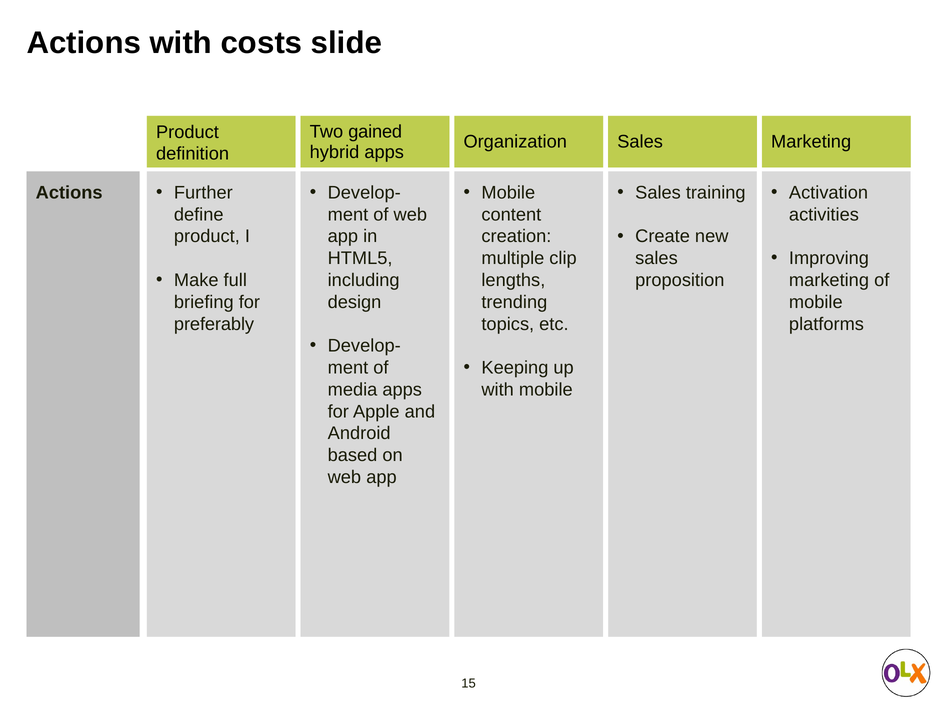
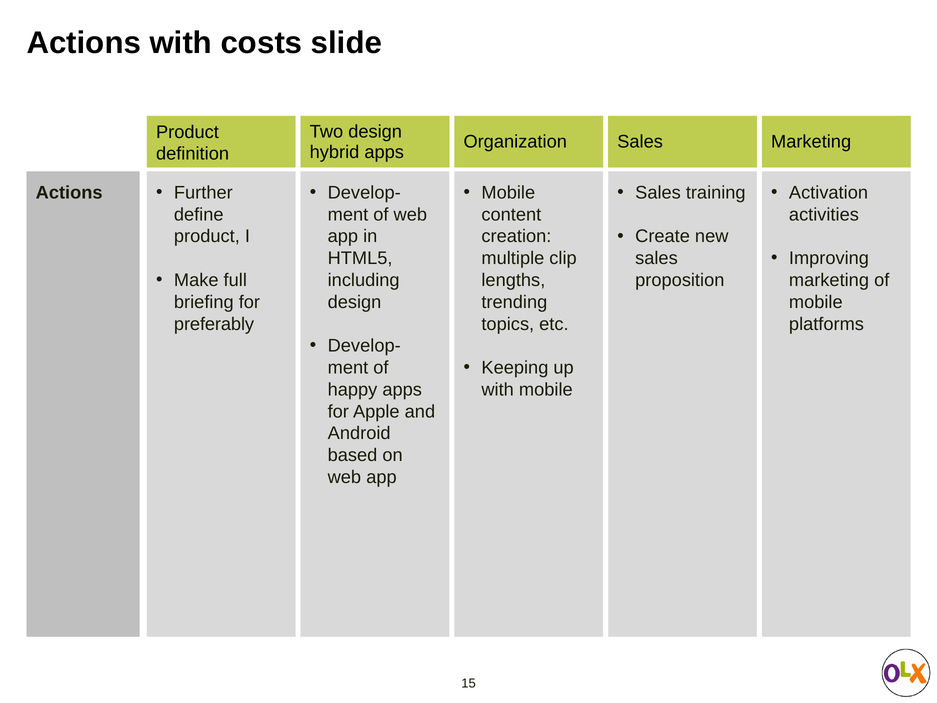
Two gained: gained -> design
media: media -> happy
